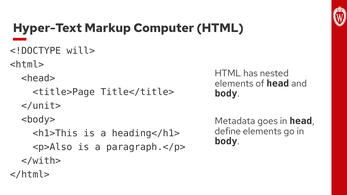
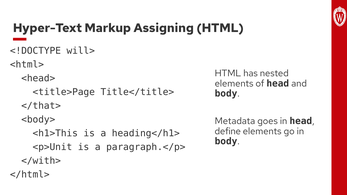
Computer: Computer -> Assigning
</unit>: </unit> -> </that>
<p>Also: <p>Also -> <p>Unit
